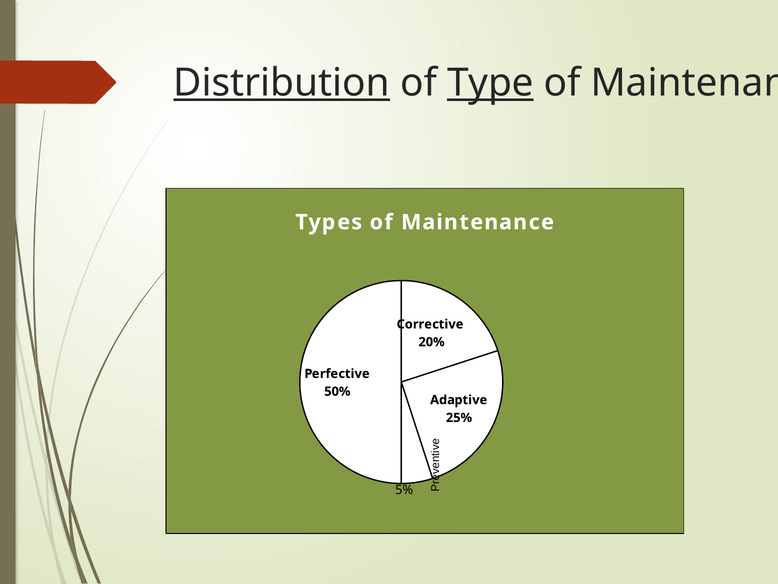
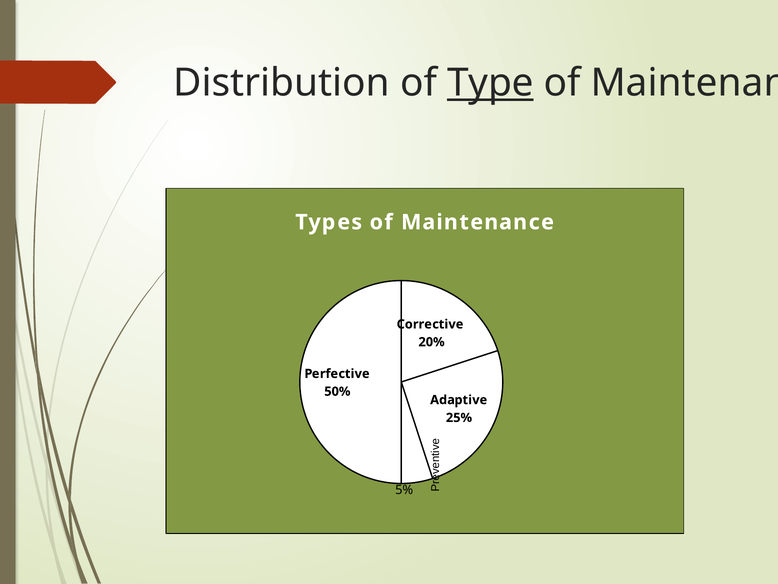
Distribution underline: present -> none
